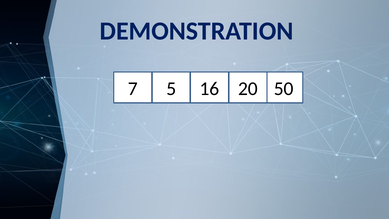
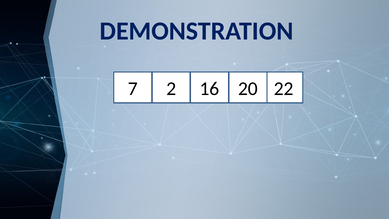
5: 5 -> 2
50: 50 -> 22
